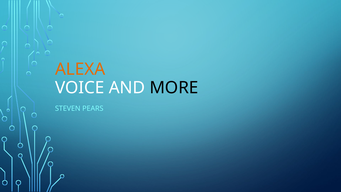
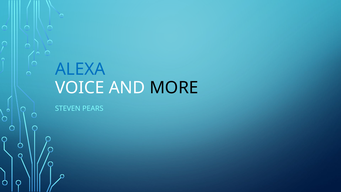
ALEXA colour: orange -> blue
